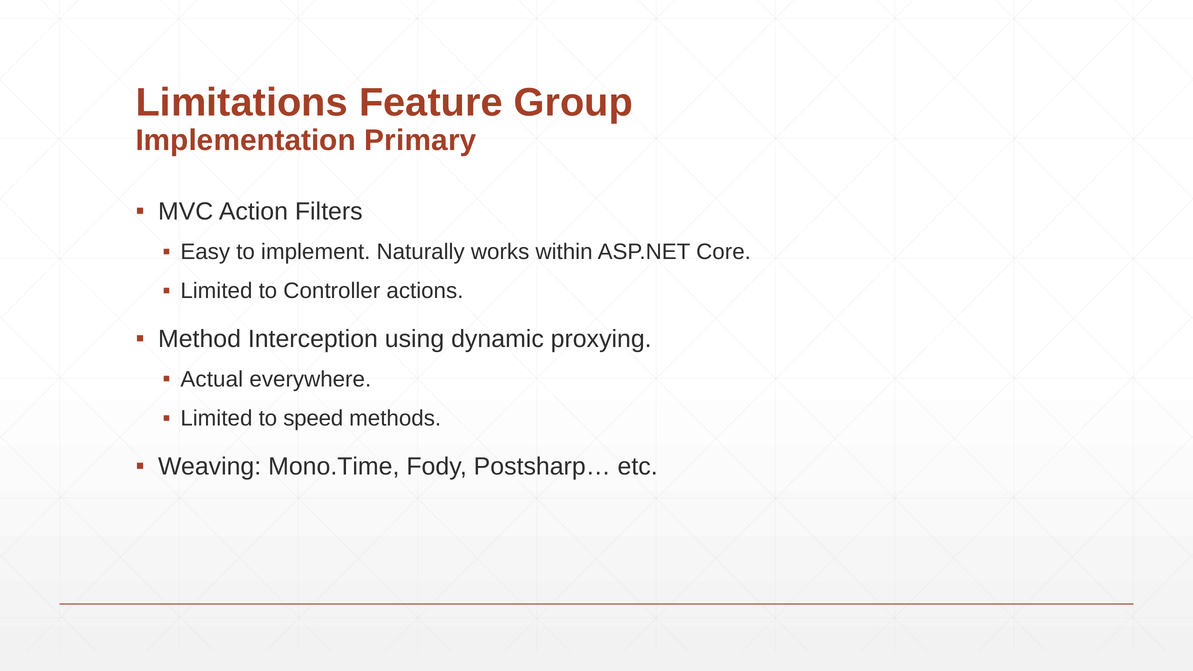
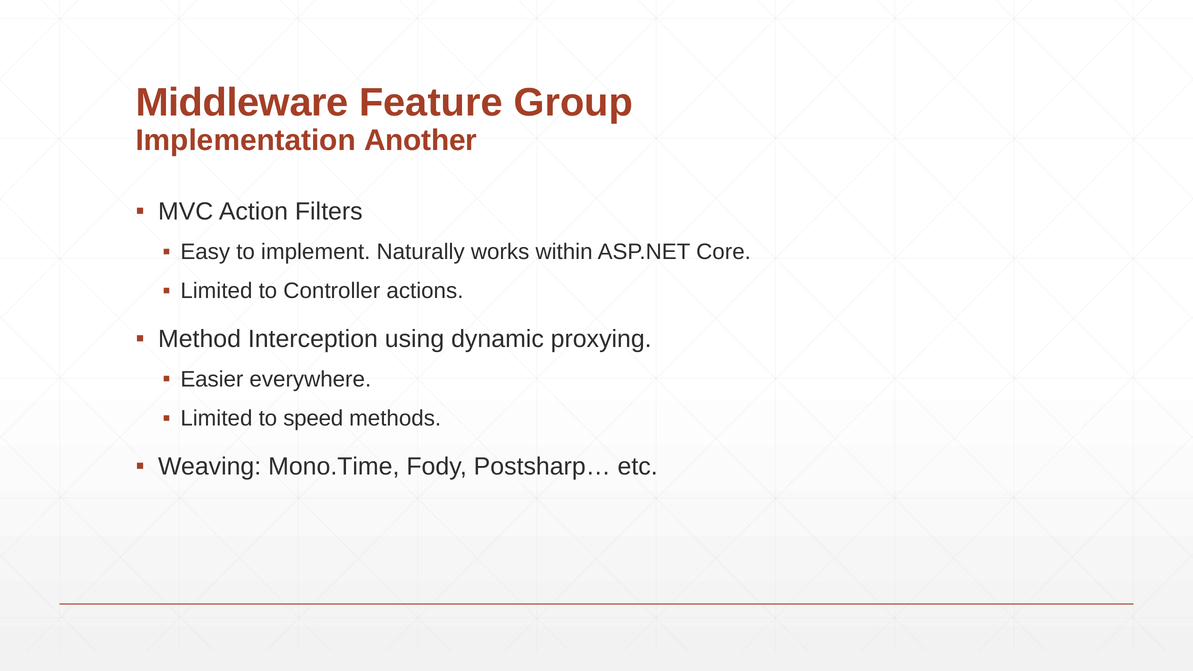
Limitations: Limitations -> Middleware
Primary: Primary -> Another
Actual: Actual -> Easier
